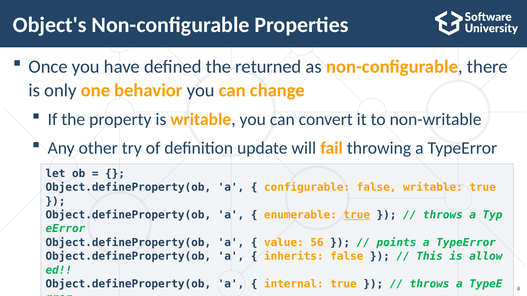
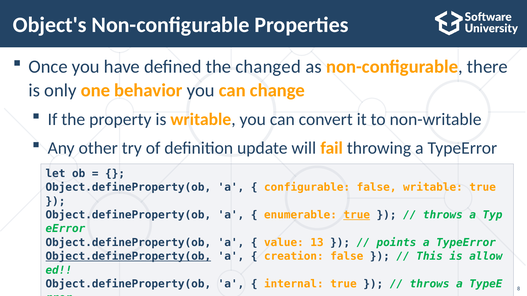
returned: returned -> changed
56: 56 -> 13
Object.defineProperty(ob at (128, 257) underline: none -> present
inherits: inherits -> creation
